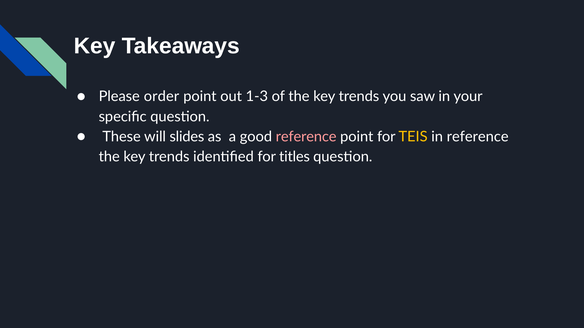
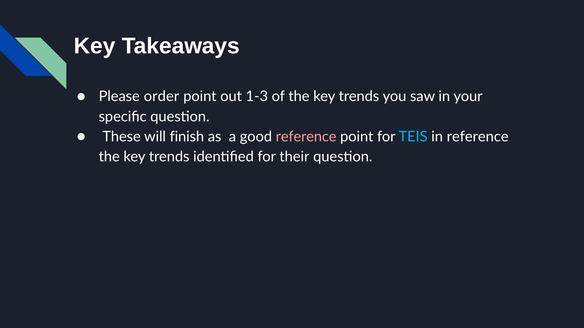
slides: slides -> finish
TEIS colour: yellow -> light blue
titles: titles -> their
